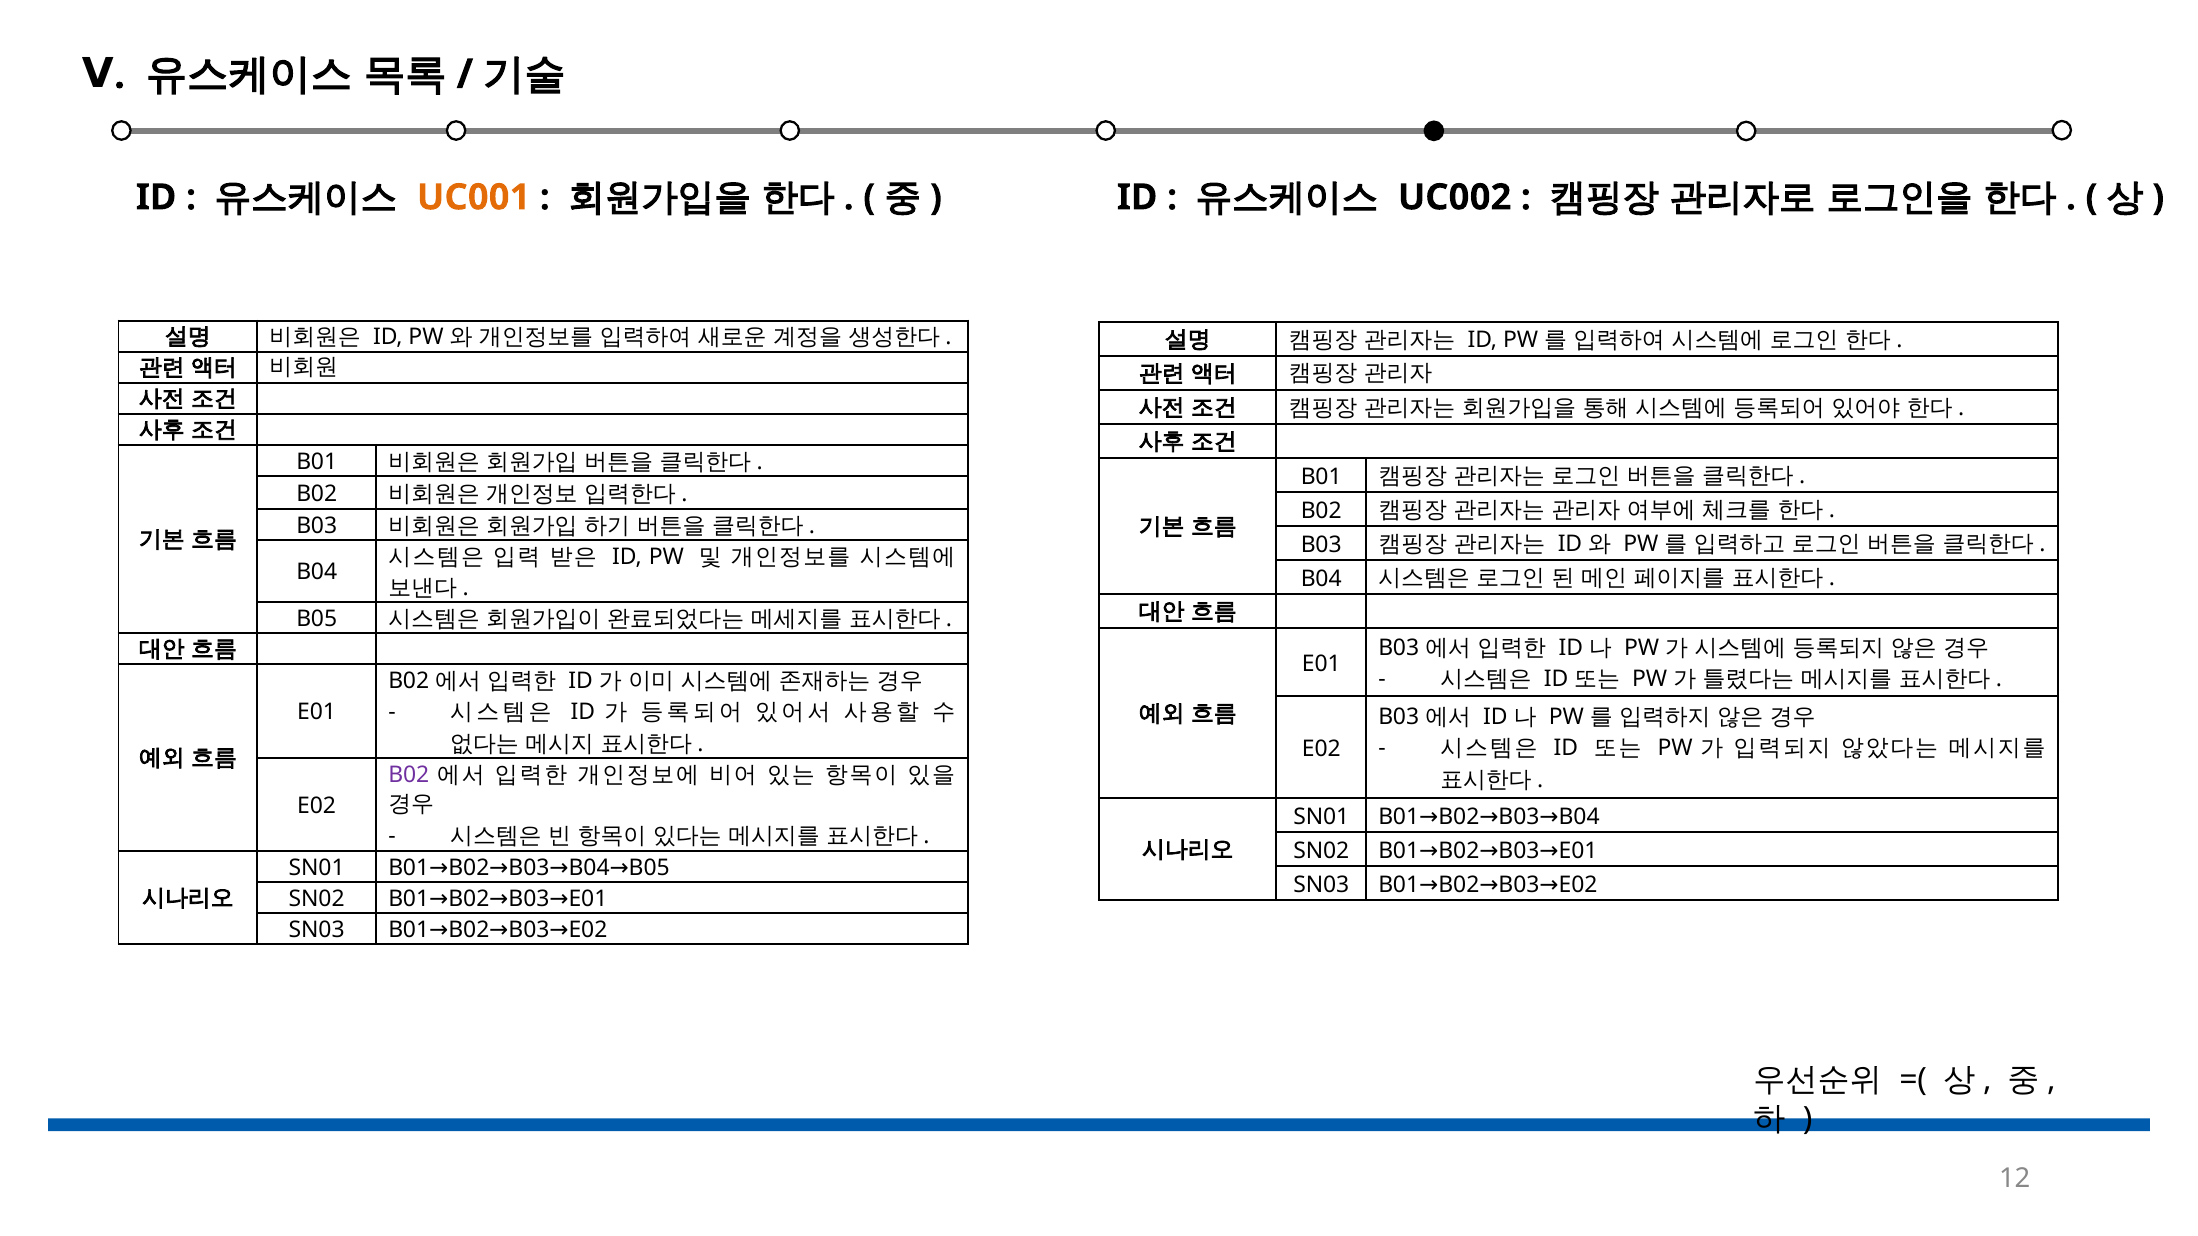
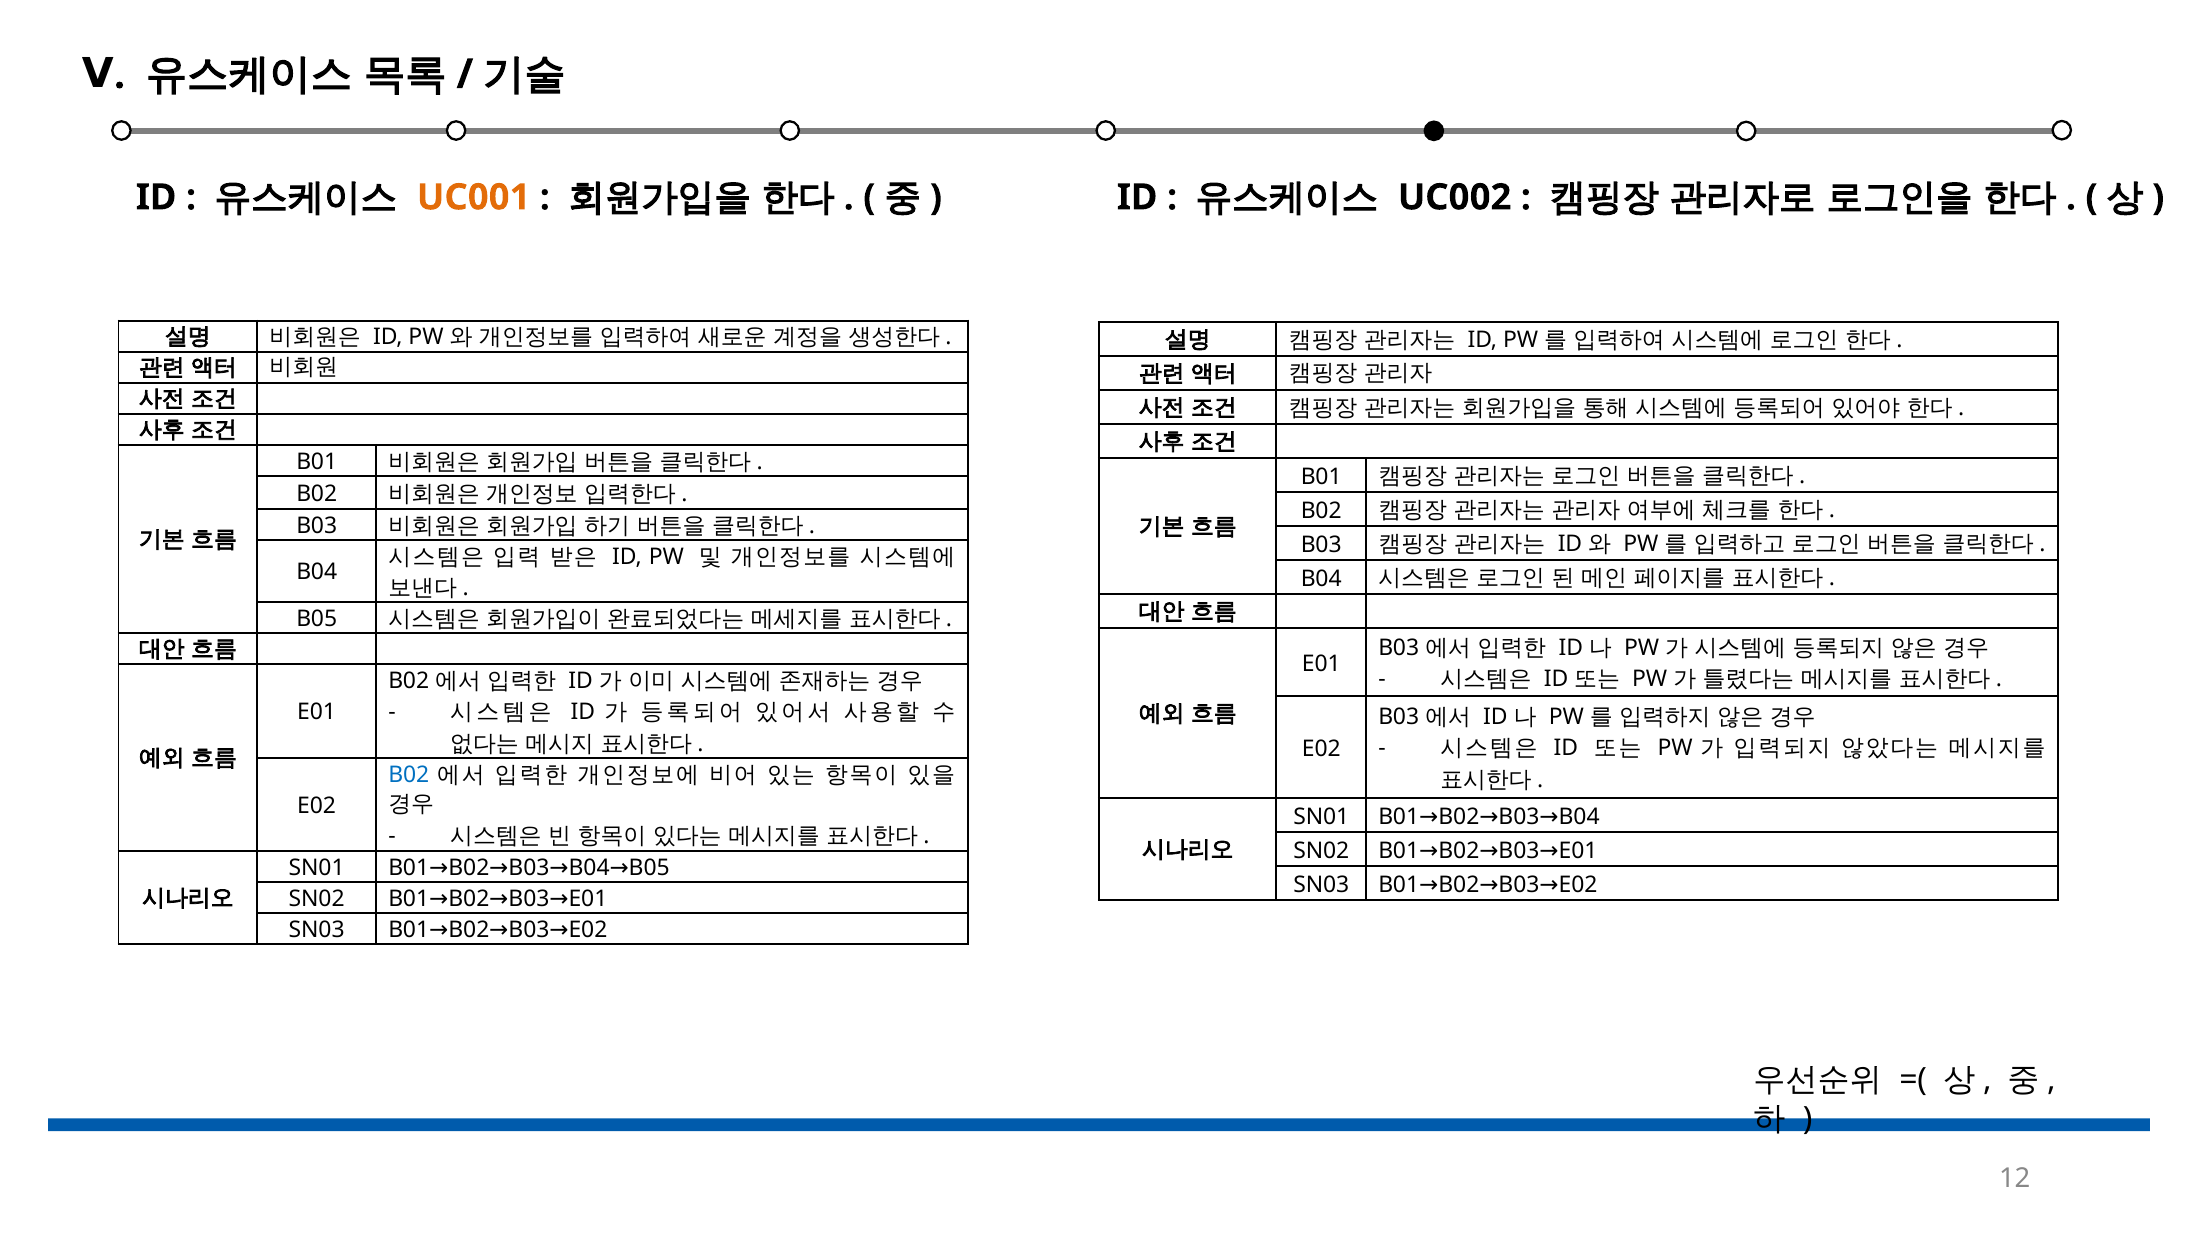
B02 at (409, 776) colour: purple -> blue
